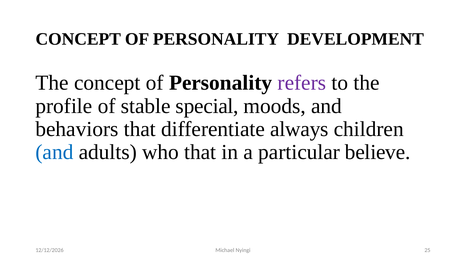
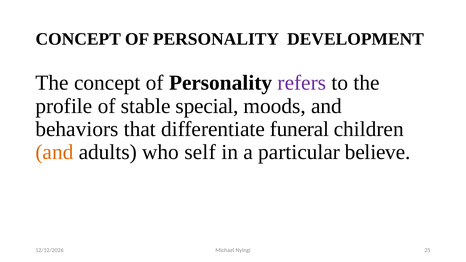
always: always -> funeral
and at (54, 152) colour: blue -> orange
who that: that -> self
